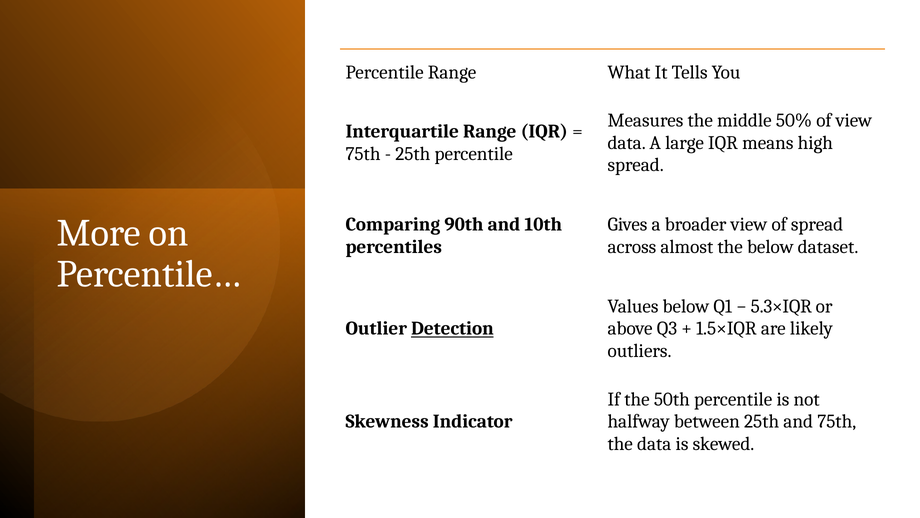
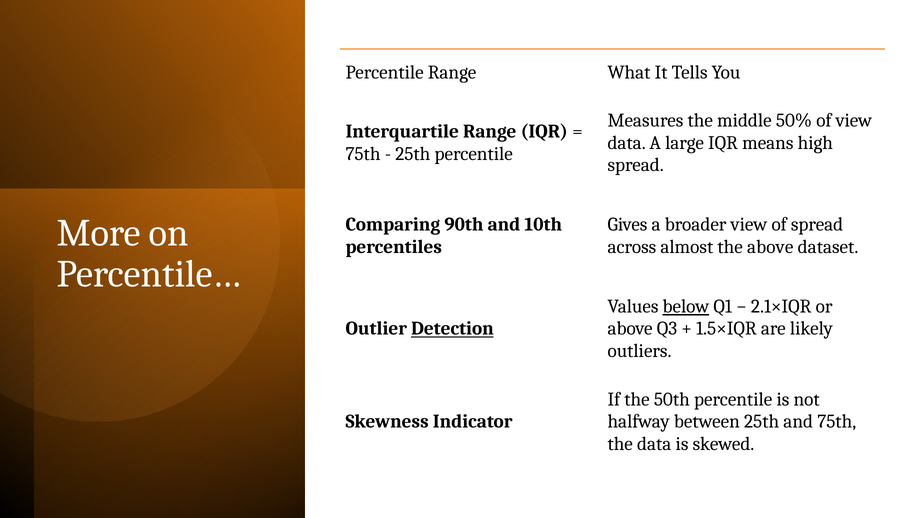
the below: below -> above
below at (686, 306) underline: none -> present
5.3×IQR: 5.3×IQR -> 2.1×IQR
